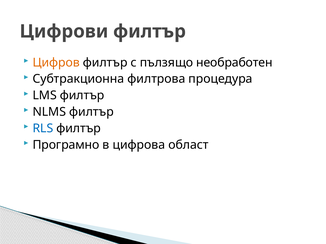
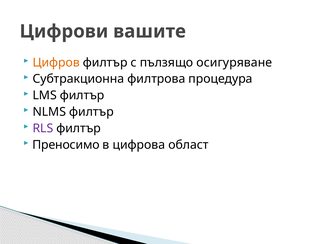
Цифрови филтър: филтър -> вашите
необработен: необработен -> осигуряване
RLS colour: blue -> purple
Програмно: Програмно -> Преносимо
